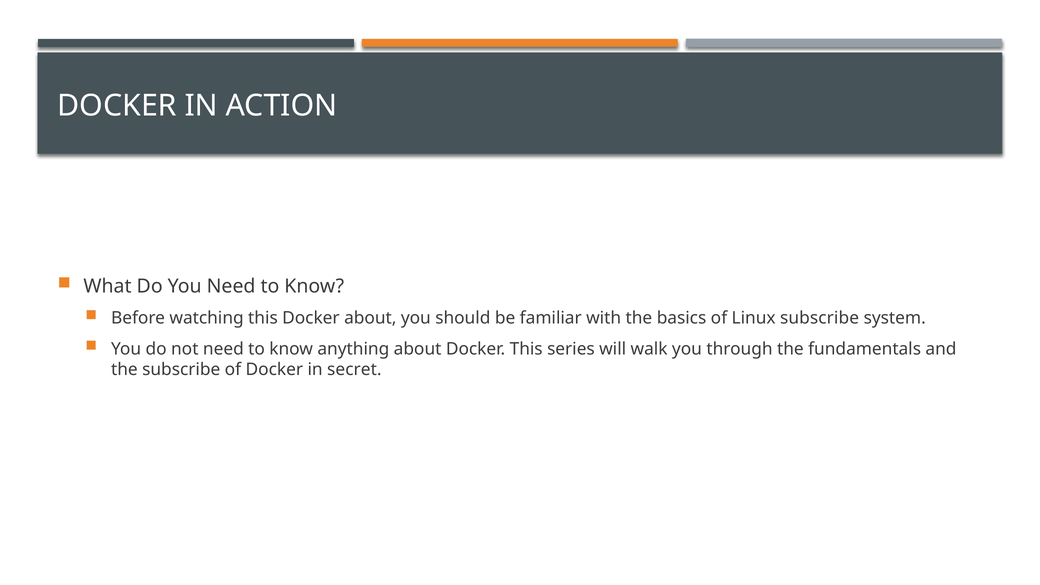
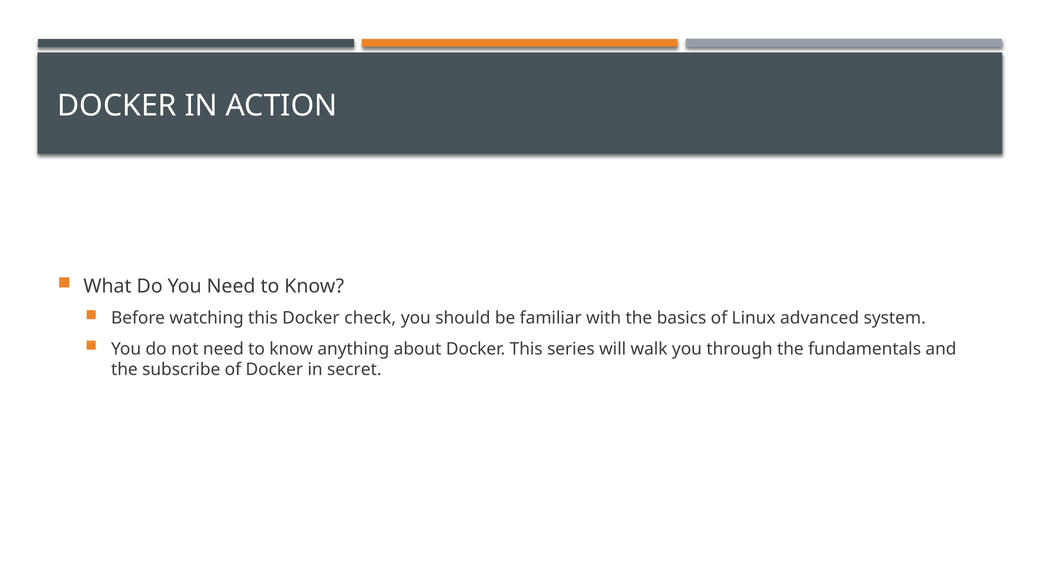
Docker about: about -> check
Linux subscribe: subscribe -> advanced
